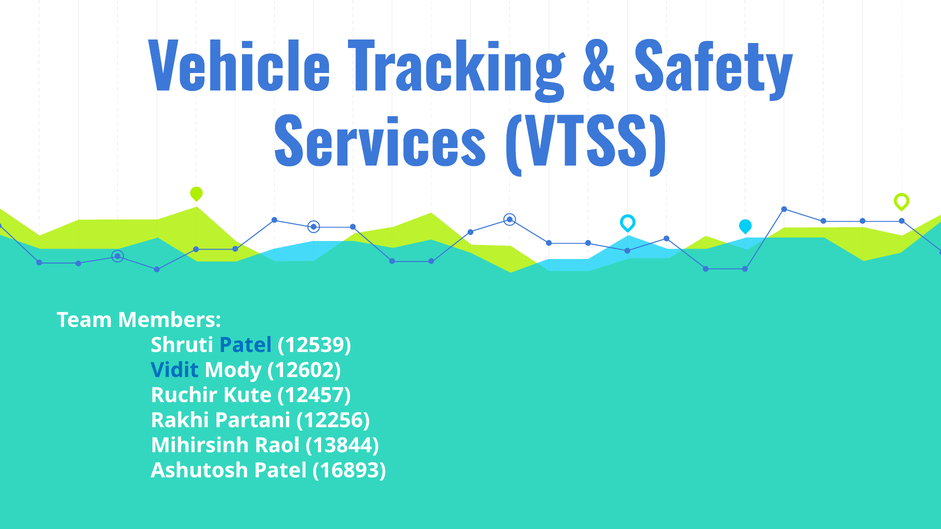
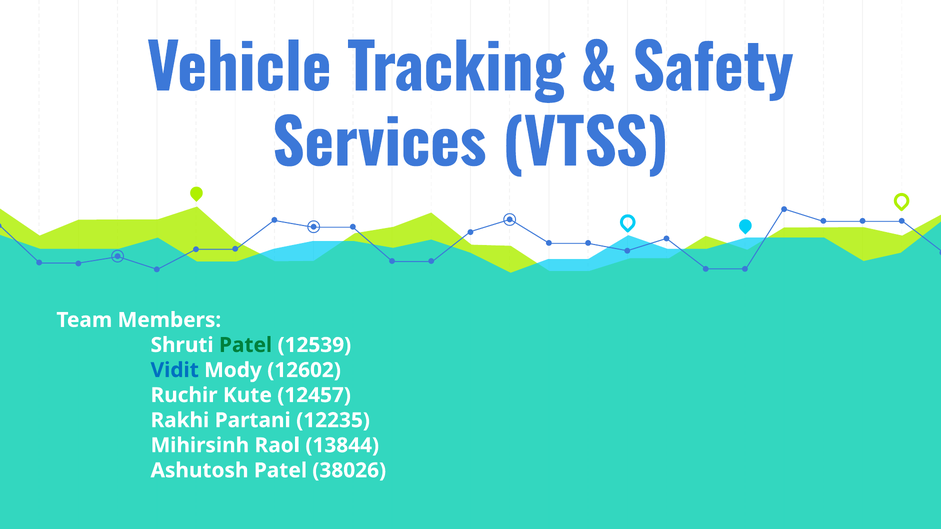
Patel at (246, 345) colour: blue -> green
12256: 12256 -> 12235
16893: 16893 -> 38026
